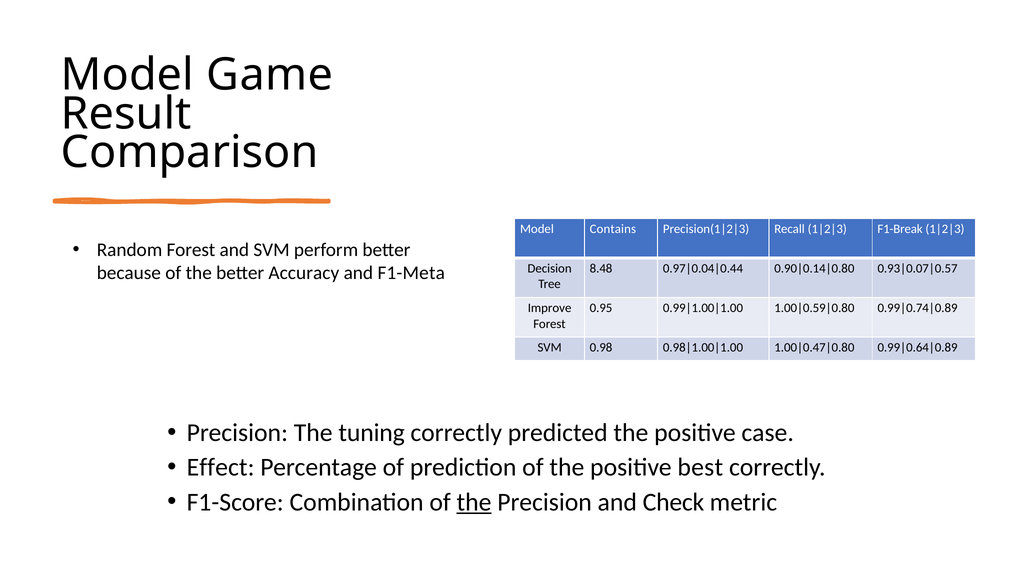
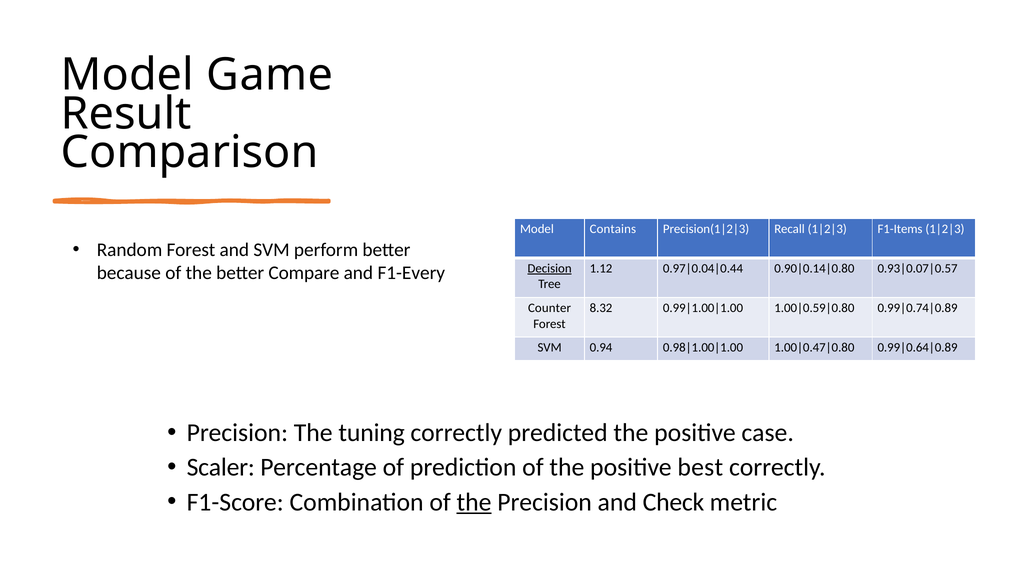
F1-Break: F1-Break -> F1-Items
Decision underline: none -> present
8.48: 8.48 -> 1.12
Accuracy: Accuracy -> Compare
F1-Meta: F1-Meta -> F1-Every
Improve: Improve -> Counter
0.95: 0.95 -> 8.32
0.98: 0.98 -> 0.94
Effect: Effect -> Scaler
